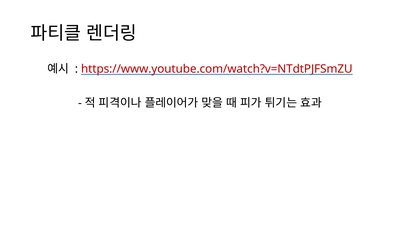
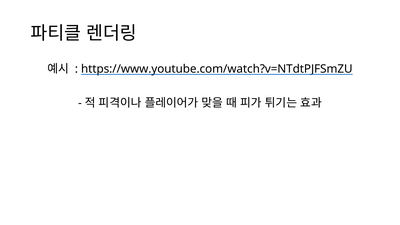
https://www.youtube.com/watch?v=NTdtPJFSmZU colour: red -> black
